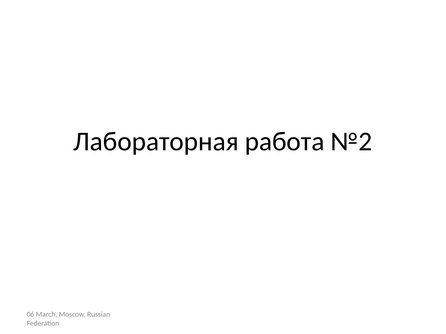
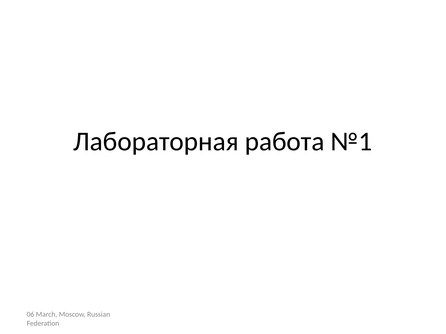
№2: №2 -> №1
